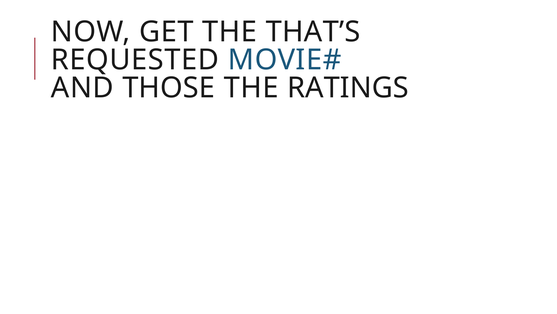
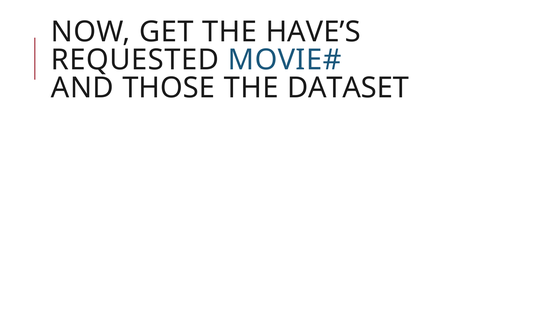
THAT’S: THAT’S -> HAVE’S
RATINGS: RATINGS -> DATASET
